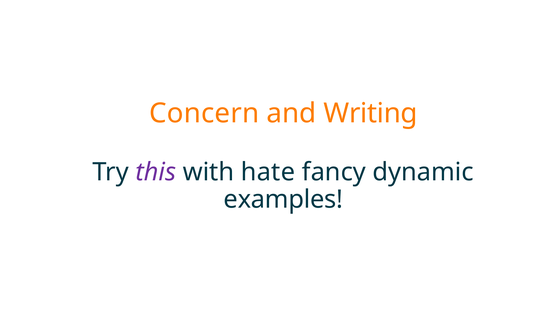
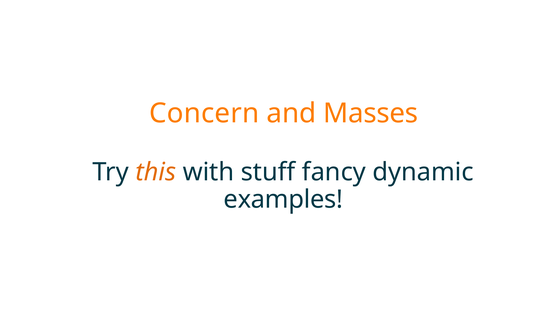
Writing: Writing -> Masses
this colour: purple -> orange
hate: hate -> stuff
